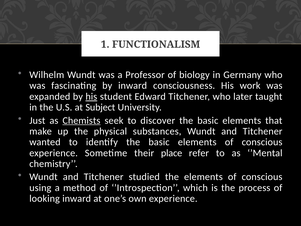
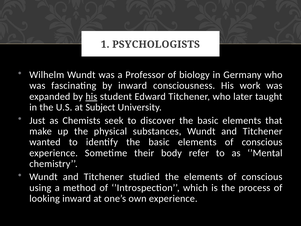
FUNCTIONALISM: FUNCTIONALISM -> PSYCHOLOGISTS
Chemists underline: present -> none
place: place -> body
